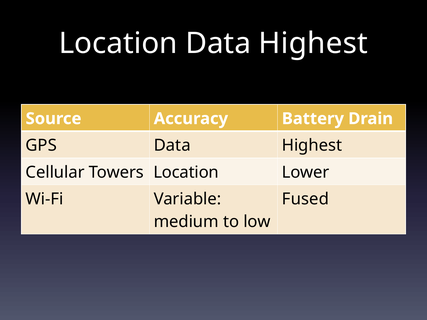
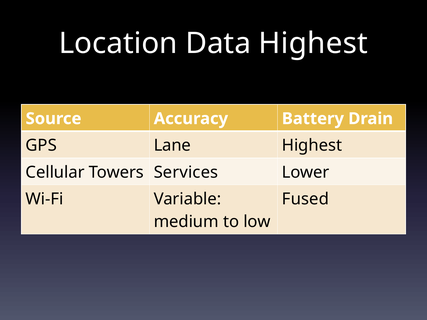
GPS Data: Data -> Lane
Towers Location: Location -> Services
